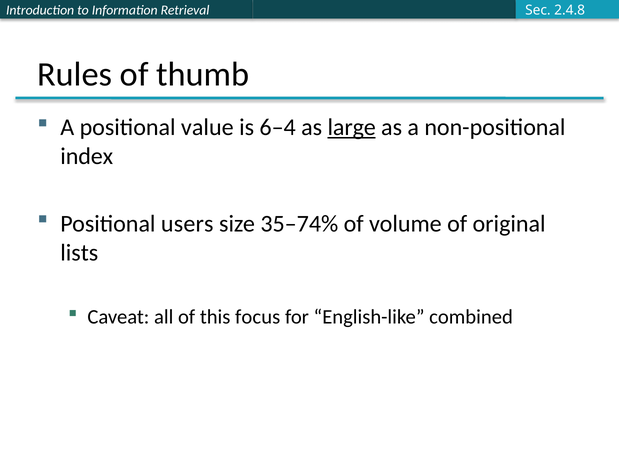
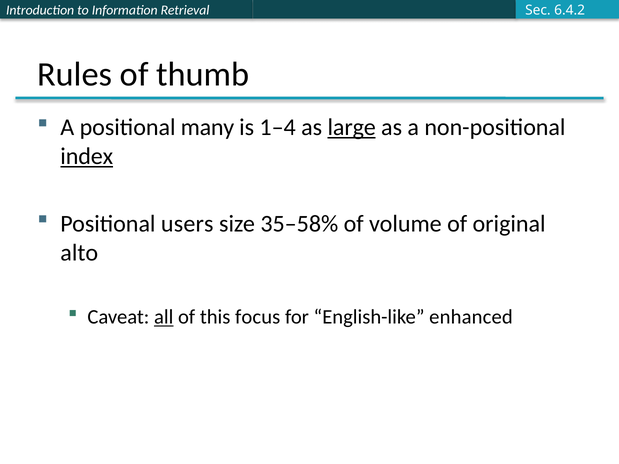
2.4.8: 2.4.8 -> 6.4.2
value: value -> many
6–4: 6–4 -> 1–4
index underline: none -> present
35–74%: 35–74% -> 35–58%
lists: lists -> alto
all underline: none -> present
combined: combined -> enhanced
